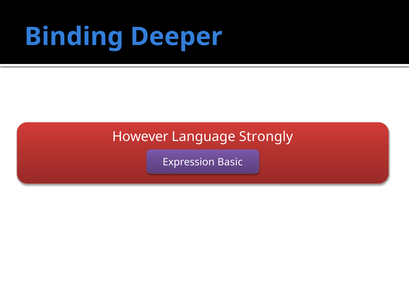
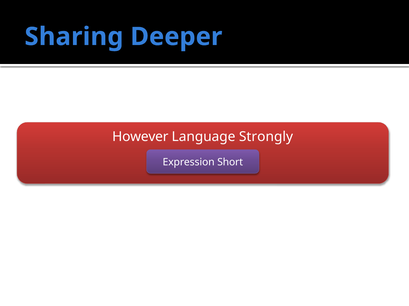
Binding: Binding -> Sharing
Basic: Basic -> Short
